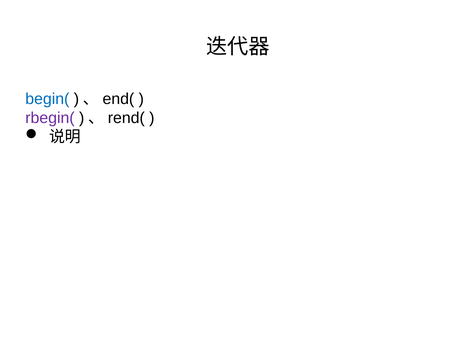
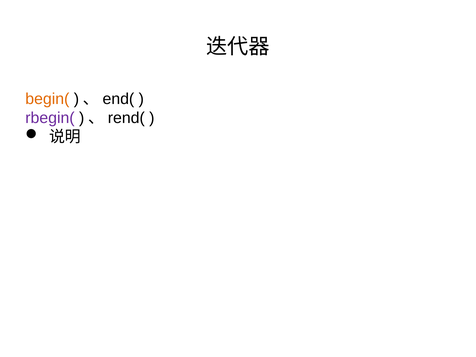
begin( colour: blue -> orange
